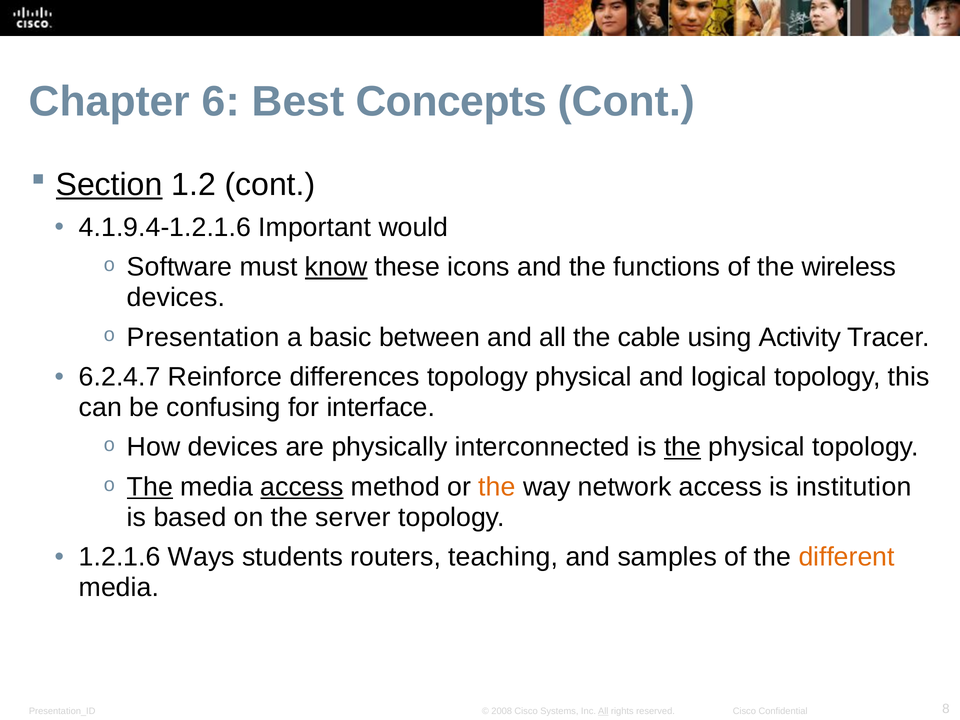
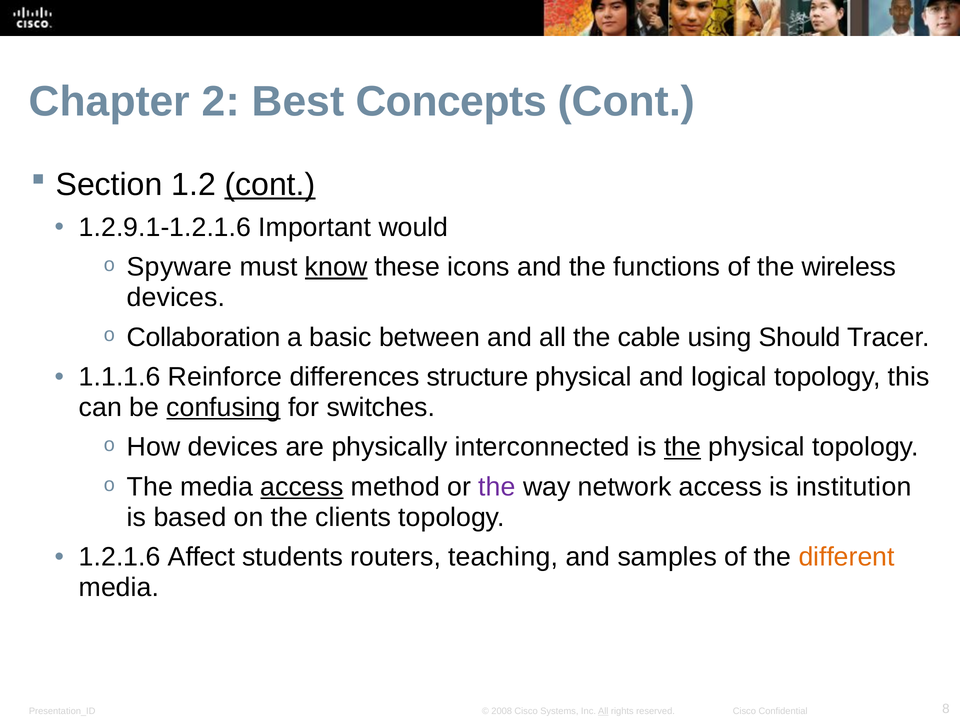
6: 6 -> 2
Section underline: present -> none
cont at (270, 185) underline: none -> present
4.1.9.4-1.2.1.6: 4.1.9.4-1.2.1.6 -> 1.2.9.1-1.2.1.6
Software: Software -> Spyware
Presentation: Presentation -> Collaboration
Activity: Activity -> Should
6.2.4.7: 6.2.4.7 -> 1.1.1.6
differences topology: topology -> structure
confusing underline: none -> present
interface: interface -> switches
The at (150, 487) underline: present -> none
the at (497, 487) colour: orange -> purple
server: server -> clients
Ways: Ways -> Affect
